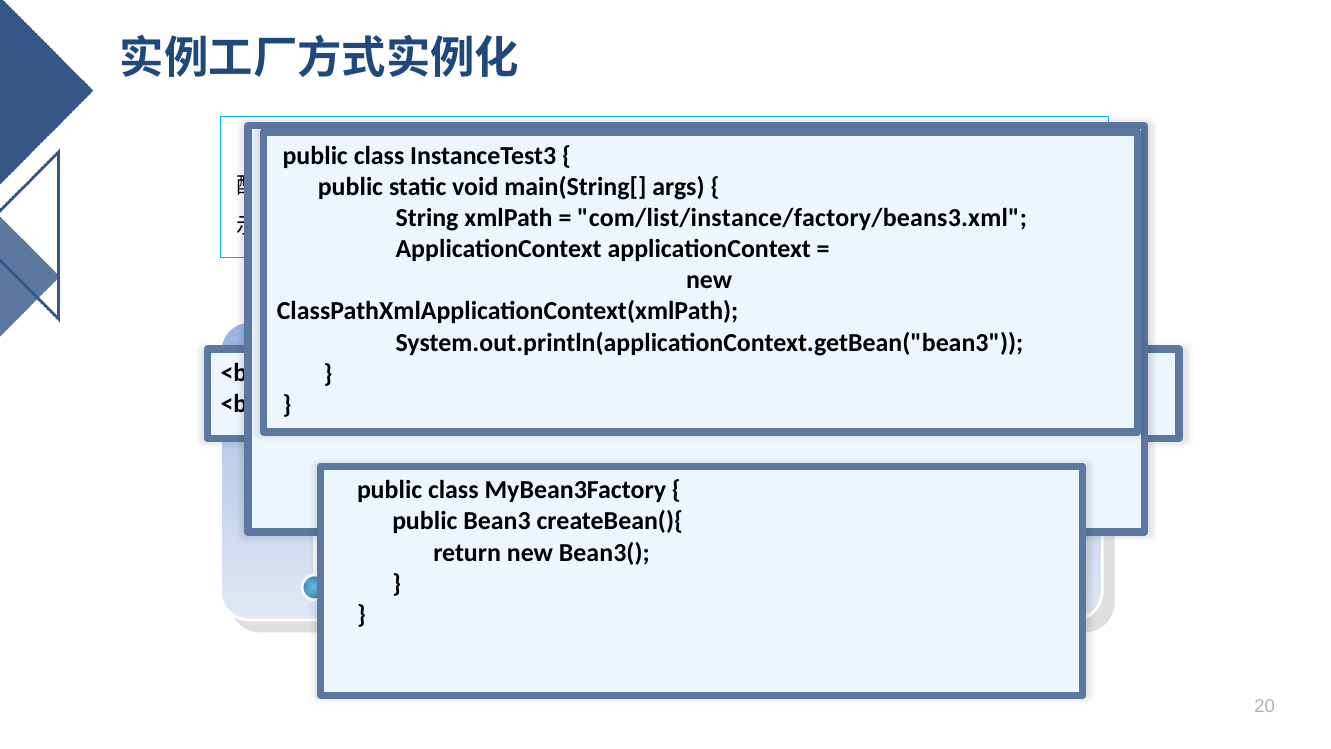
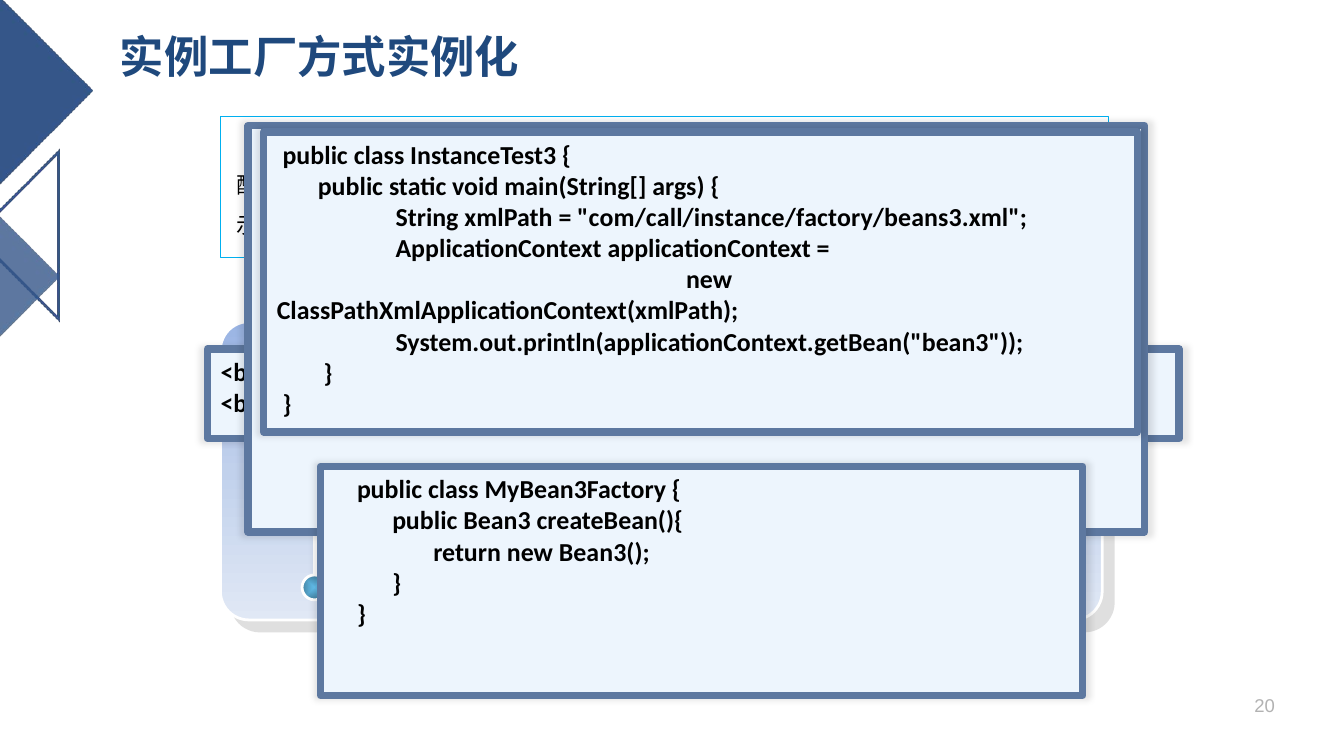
com/list/instance/factory/beans3.xml: com/list/instance/factory/beans3.xml -> com/call/instance/factory/beans3.xml
